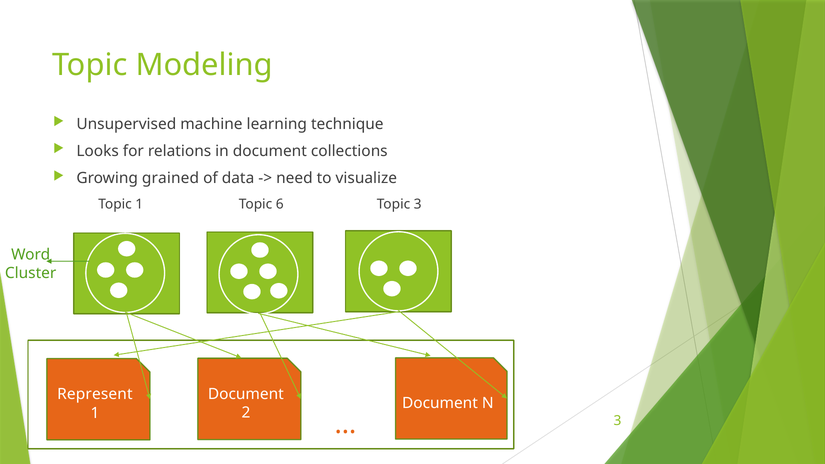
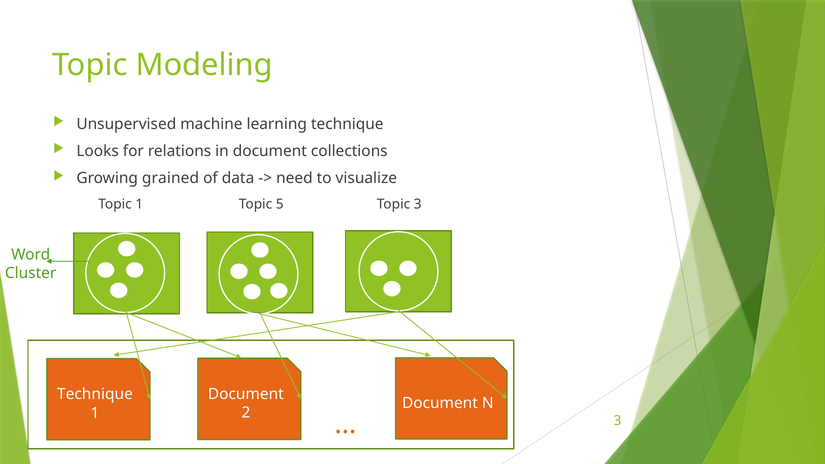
6: 6 -> 5
Represent at (95, 394): Represent -> Technique
